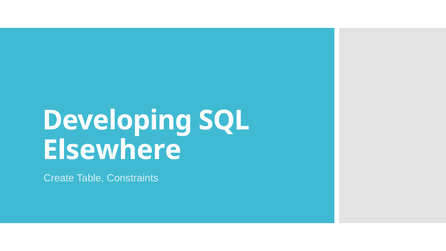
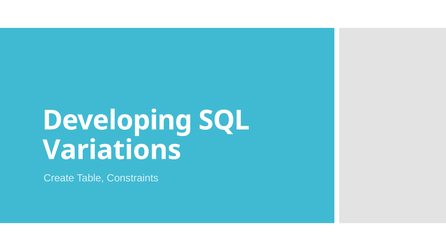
Elsewhere: Elsewhere -> Variations
